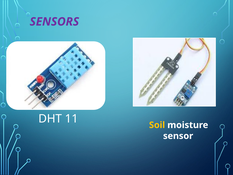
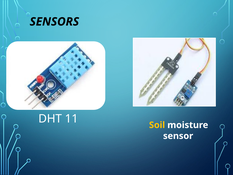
SENSORS colour: purple -> black
